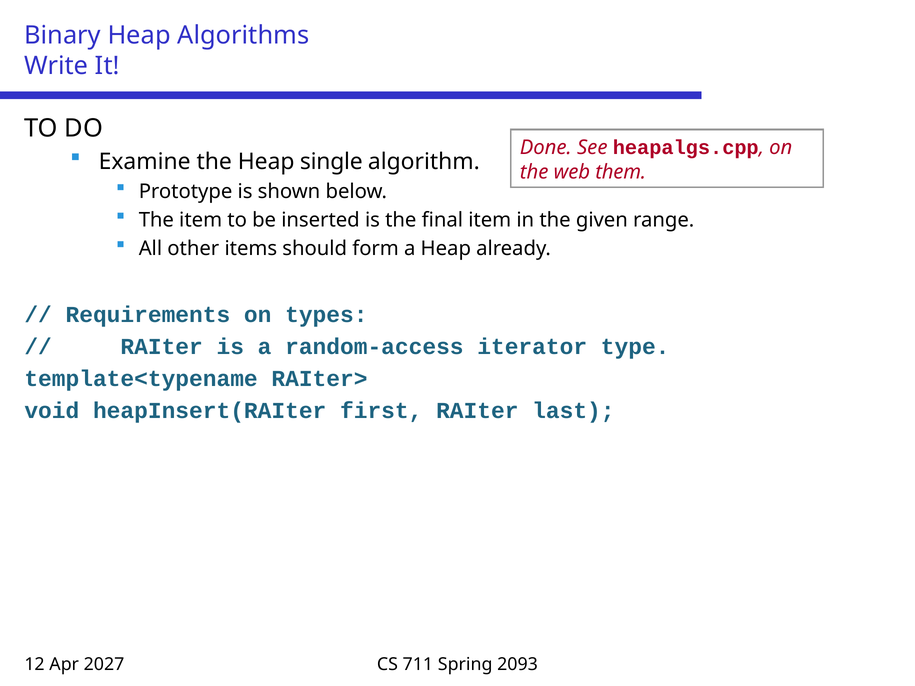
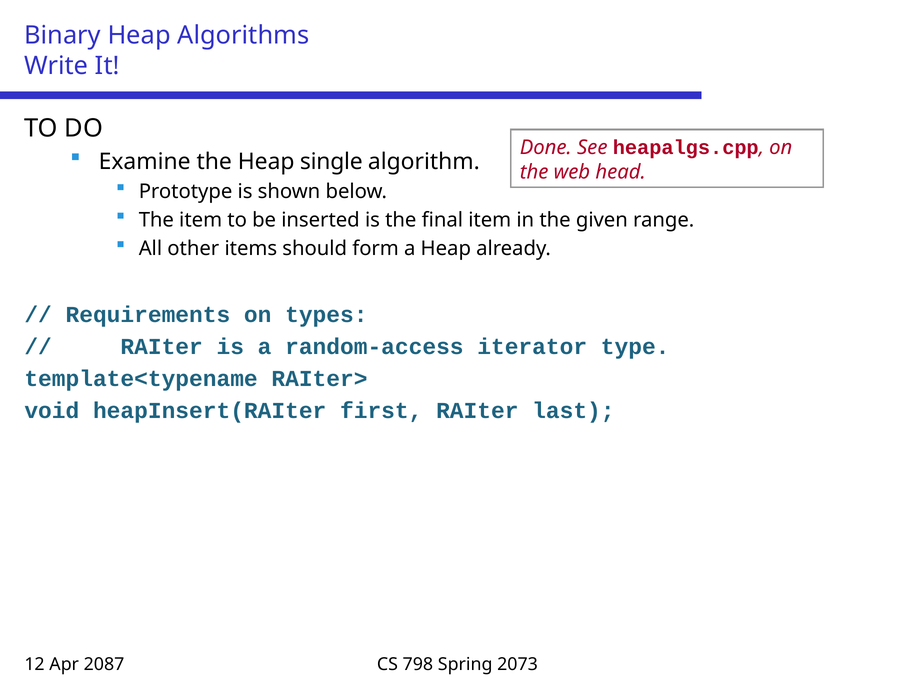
them: them -> head
2027: 2027 -> 2087
711: 711 -> 798
2093: 2093 -> 2073
